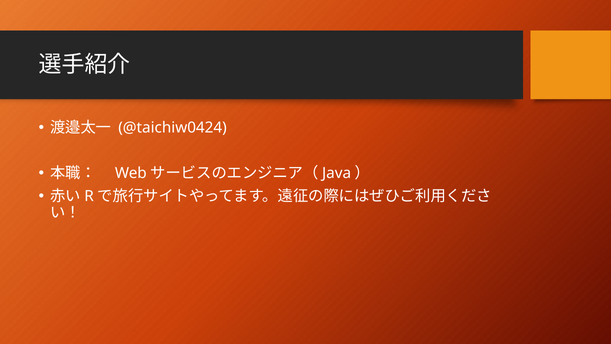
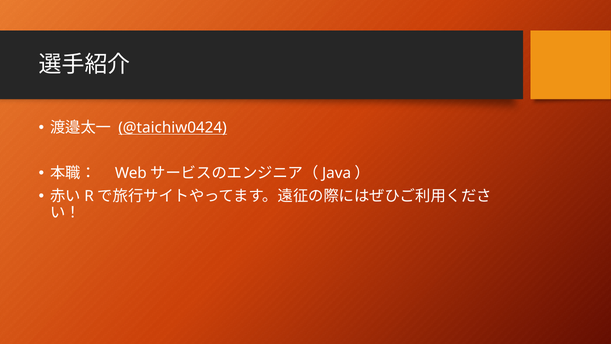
@taichiw0424 underline: none -> present
